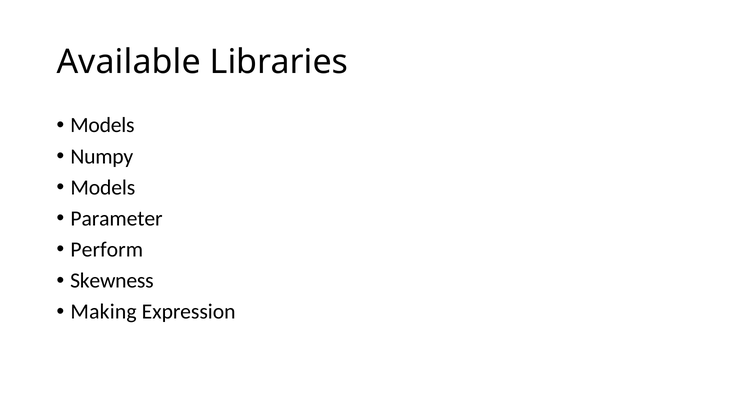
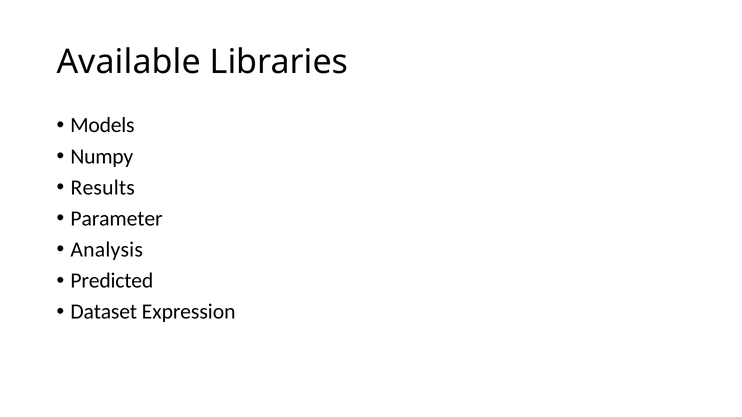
Models at (103, 188): Models -> Results
Perform: Perform -> Analysis
Skewness: Skewness -> Predicted
Making: Making -> Dataset
